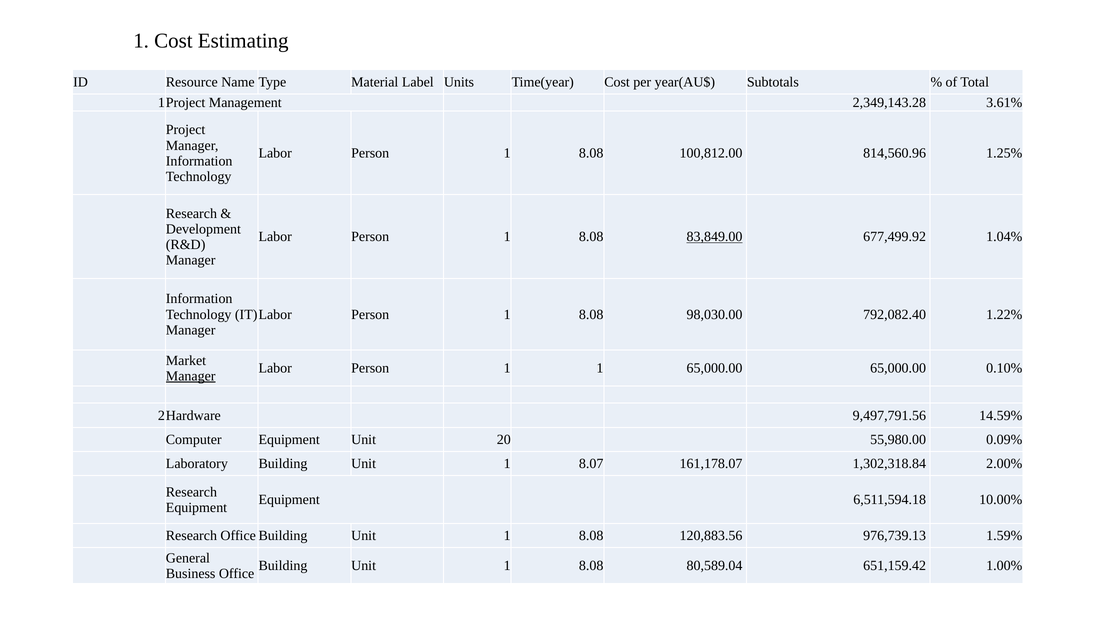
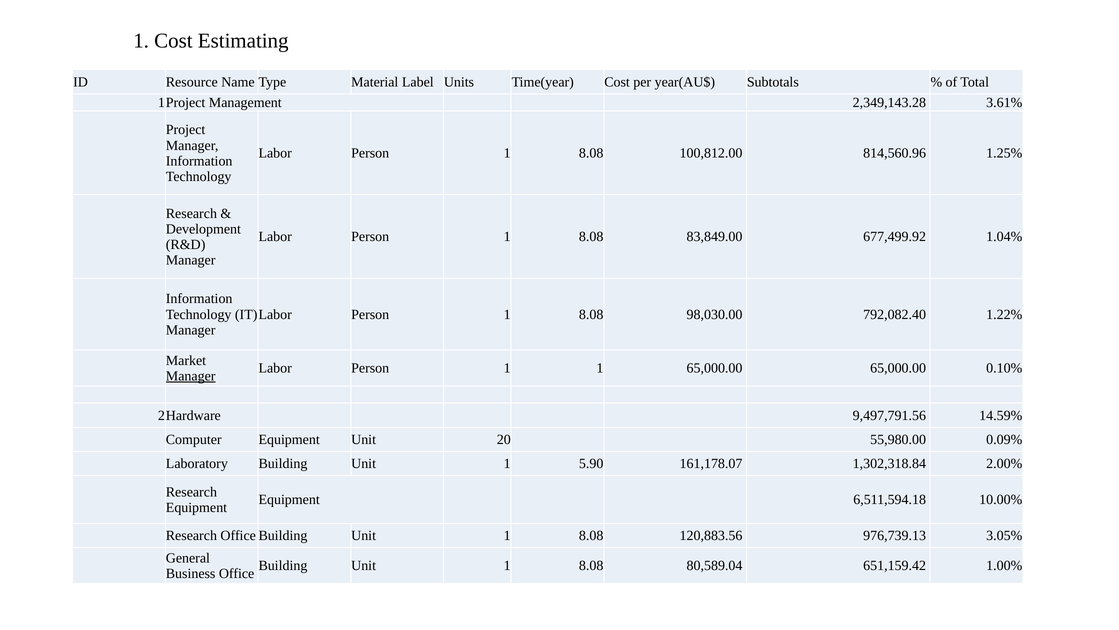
83,849.00 underline: present -> none
8.07: 8.07 -> 5.90
1.59%: 1.59% -> 3.05%
